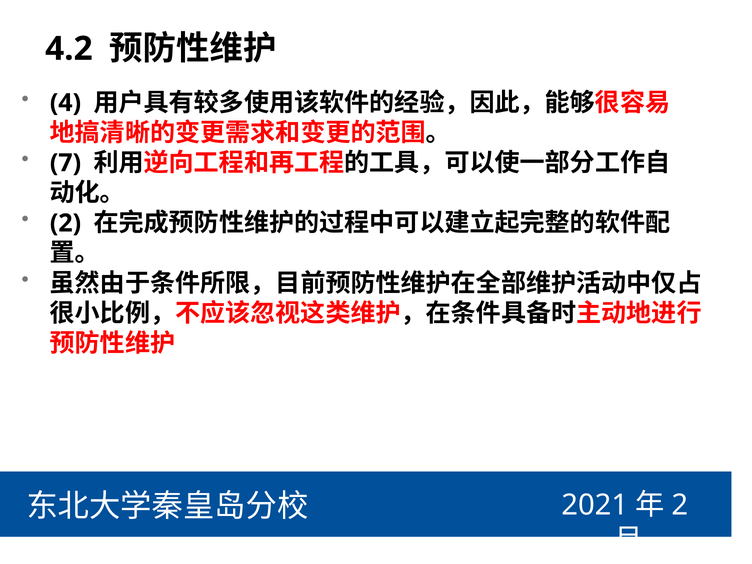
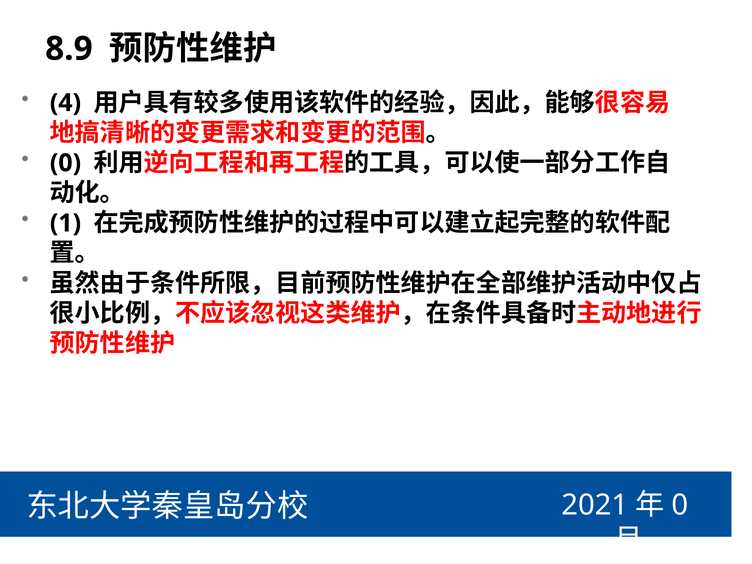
4.2: 4.2 -> 8.9
7 at (65, 163): 7 -> 0
2 at (65, 223): 2 -> 1
2 at (680, 505): 2 -> 0
